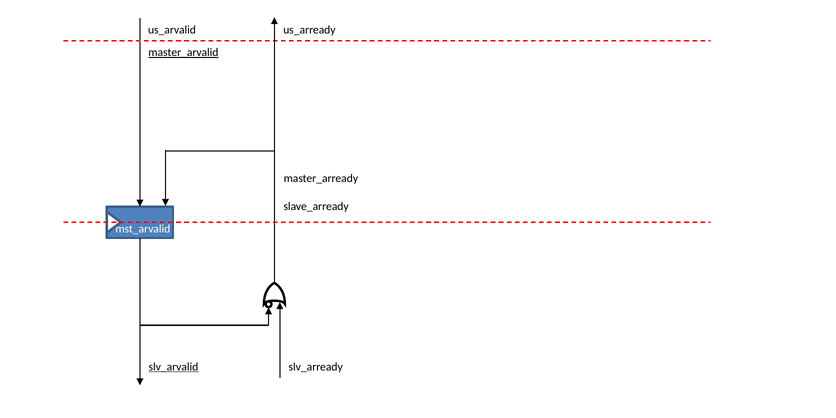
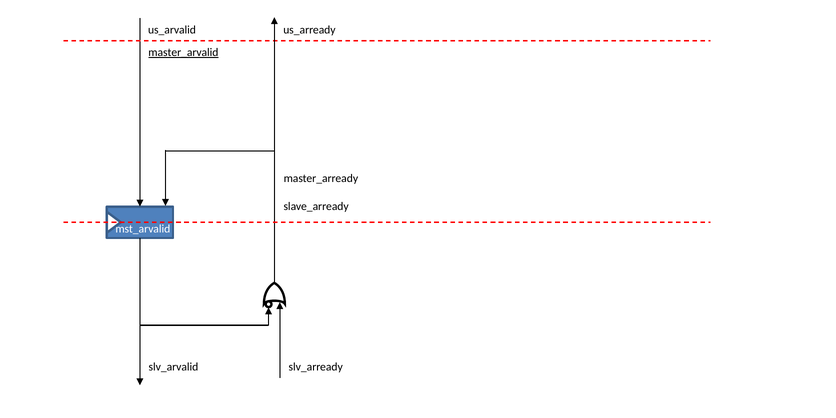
slv_arvalid underline: present -> none
